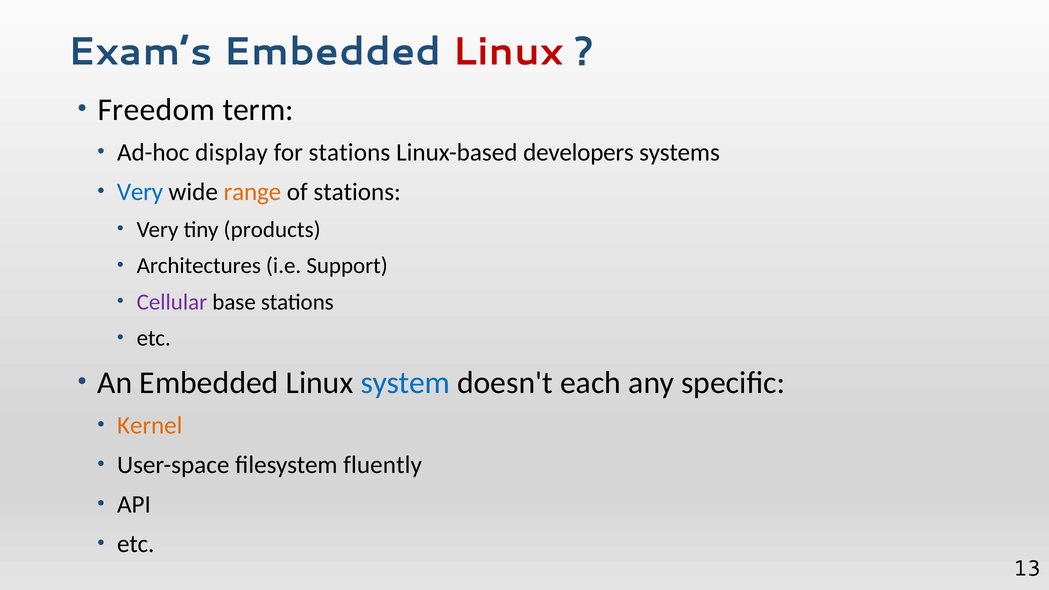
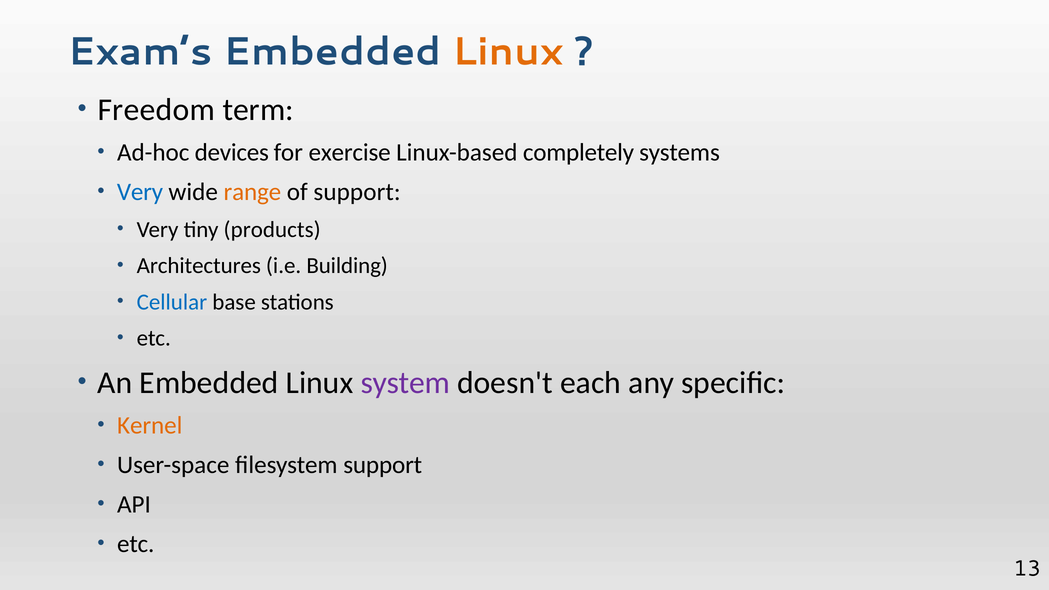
Linux at (508, 52) colour: red -> orange
display: display -> devices
for stations: stations -> exercise
developers: developers -> completely
of stations: stations -> support
Support: Support -> Building
Cellular colour: purple -> blue
system colour: blue -> purple
filesystem fluently: fluently -> support
